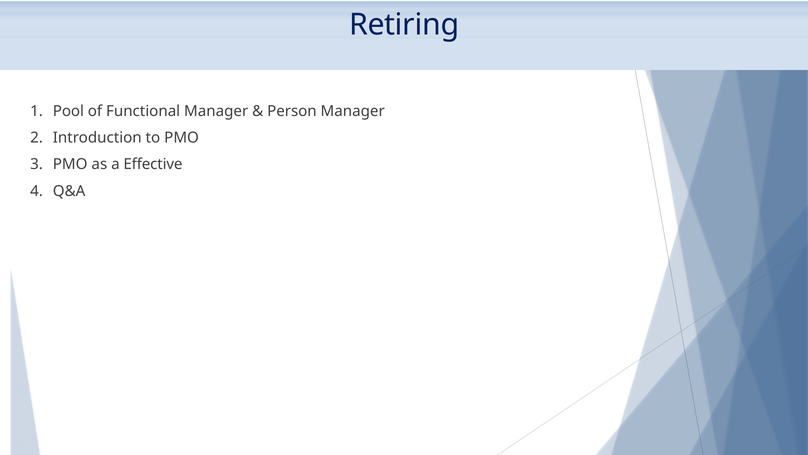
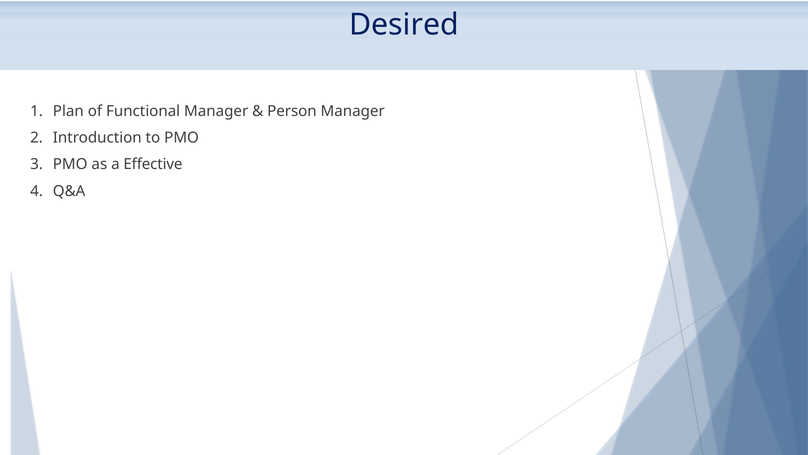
Retiring: Retiring -> Desired
Pool: Pool -> Plan
